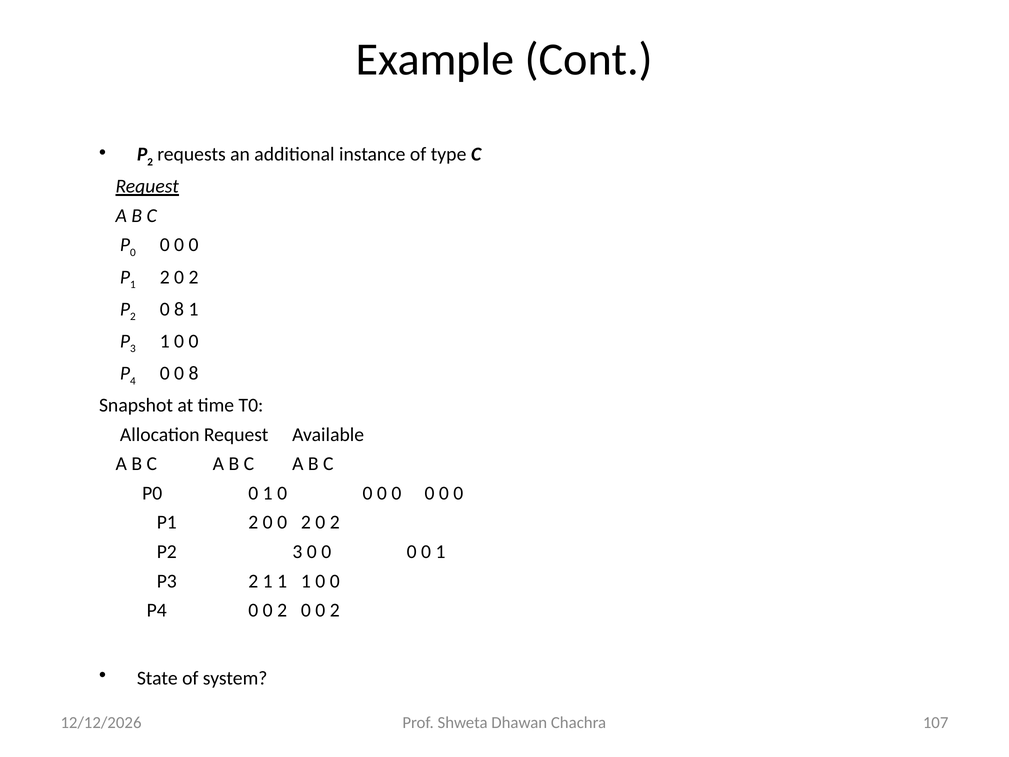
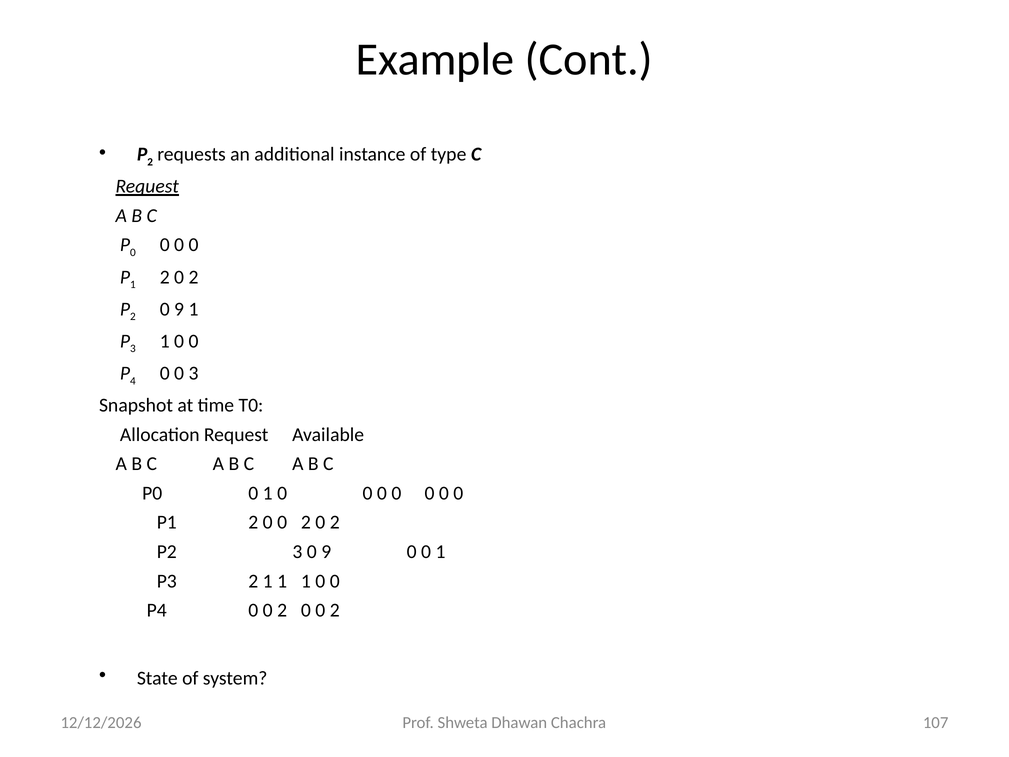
2 0 8: 8 -> 9
0 0 8: 8 -> 3
3 0 0: 0 -> 9
